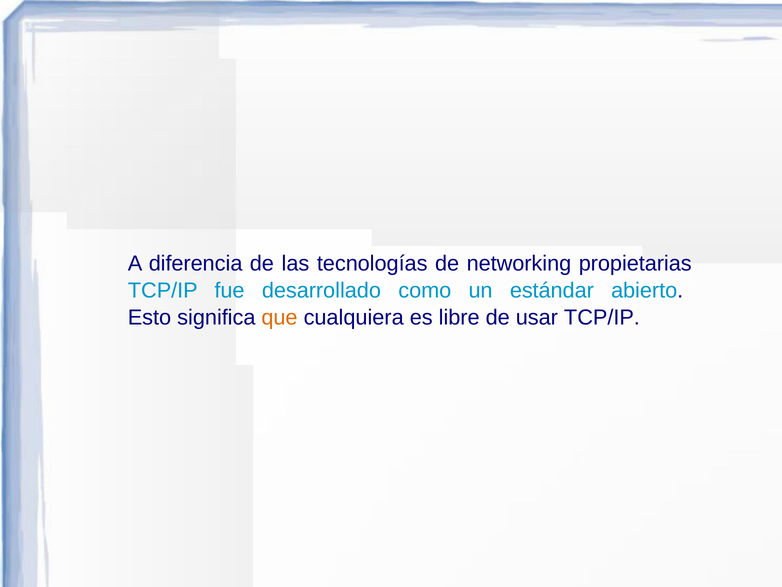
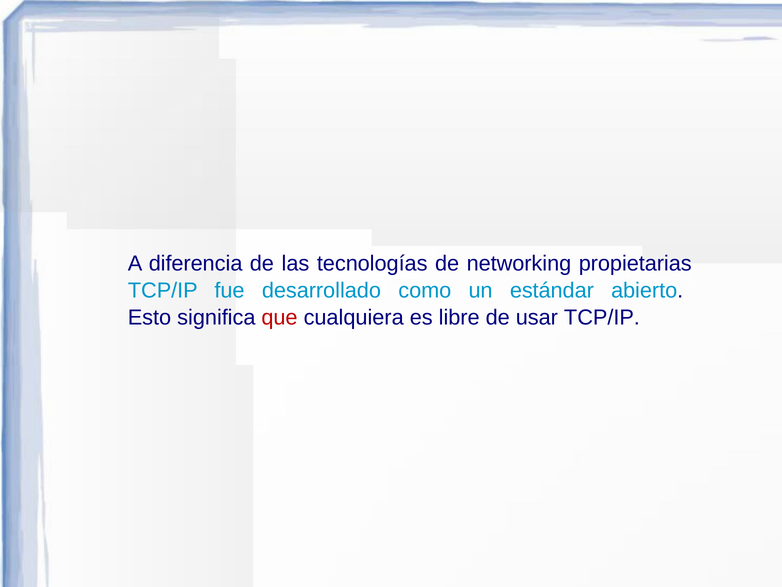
que colour: orange -> red
